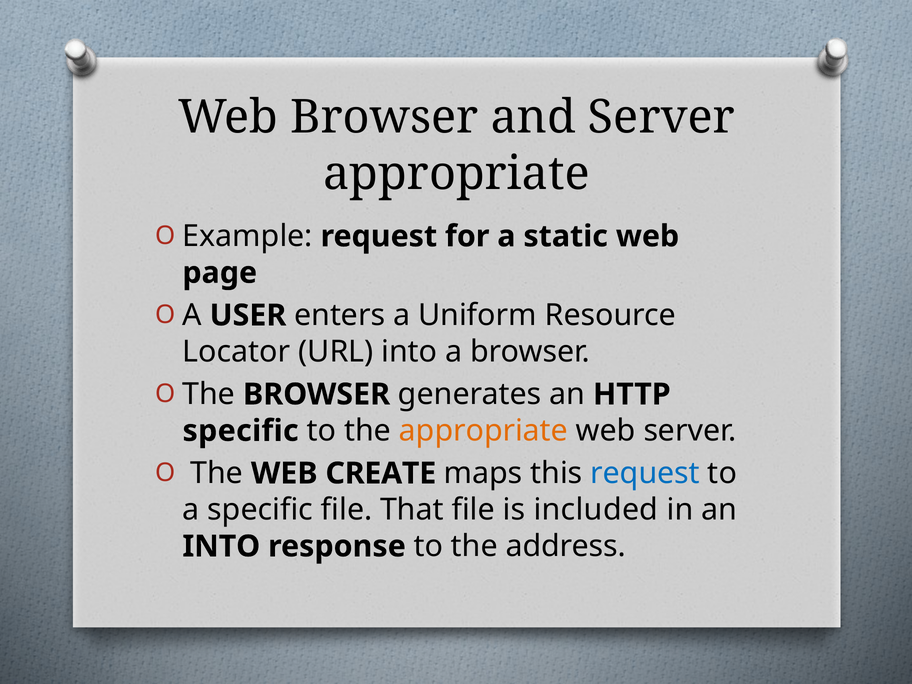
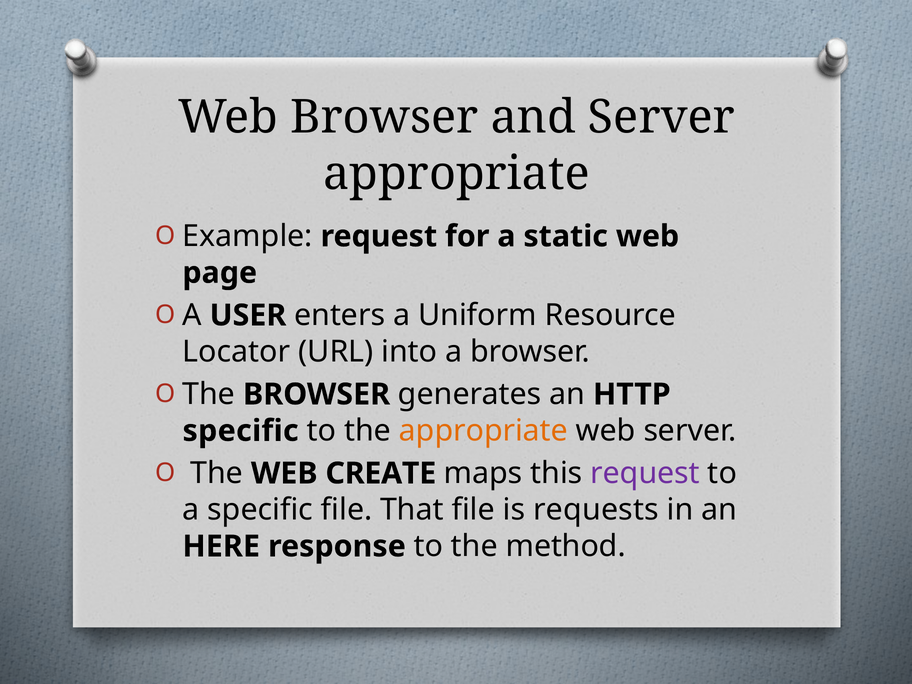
request at (645, 473) colour: blue -> purple
included: included -> requests
INTO at (221, 546): INTO -> HERE
address: address -> method
